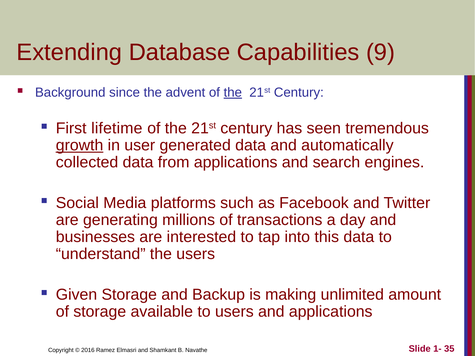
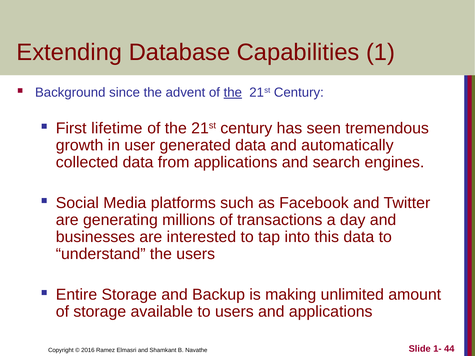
9: 9 -> 1
growth underline: present -> none
Given: Given -> Entire
35: 35 -> 44
